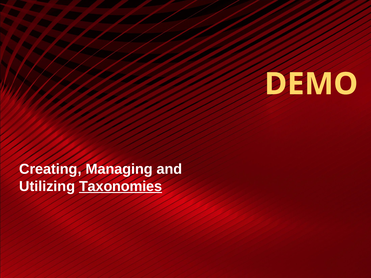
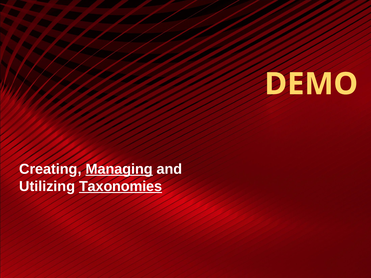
Managing underline: none -> present
